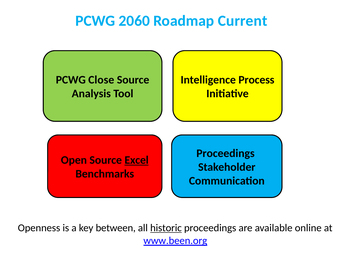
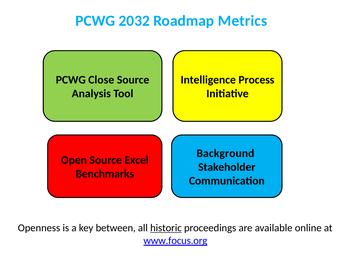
2060: 2060 -> 2032
Current: Current -> Metrics
Proceedings at (225, 154): Proceedings -> Background
Excel underline: present -> none
www.been.org: www.been.org -> www.focus.org
